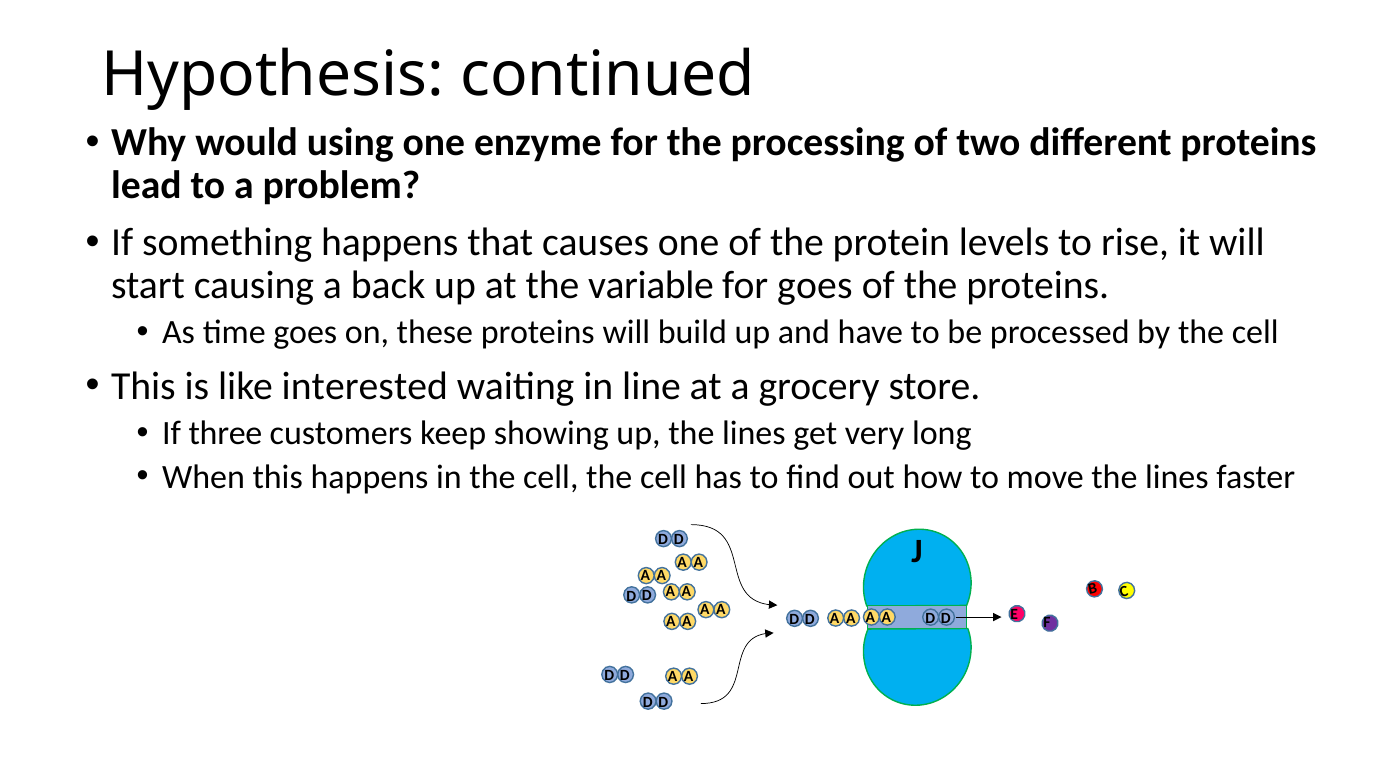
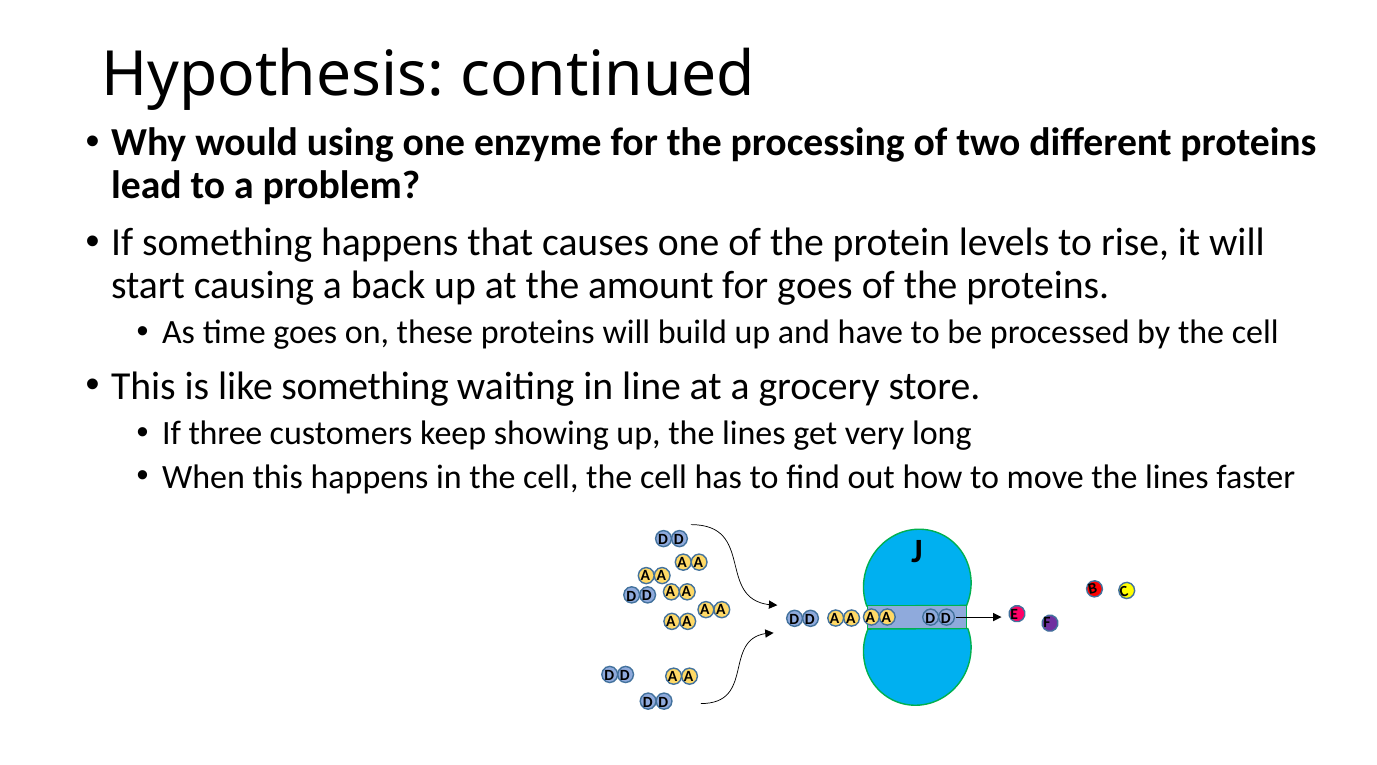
variable: variable -> amount
like interested: interested -> something
